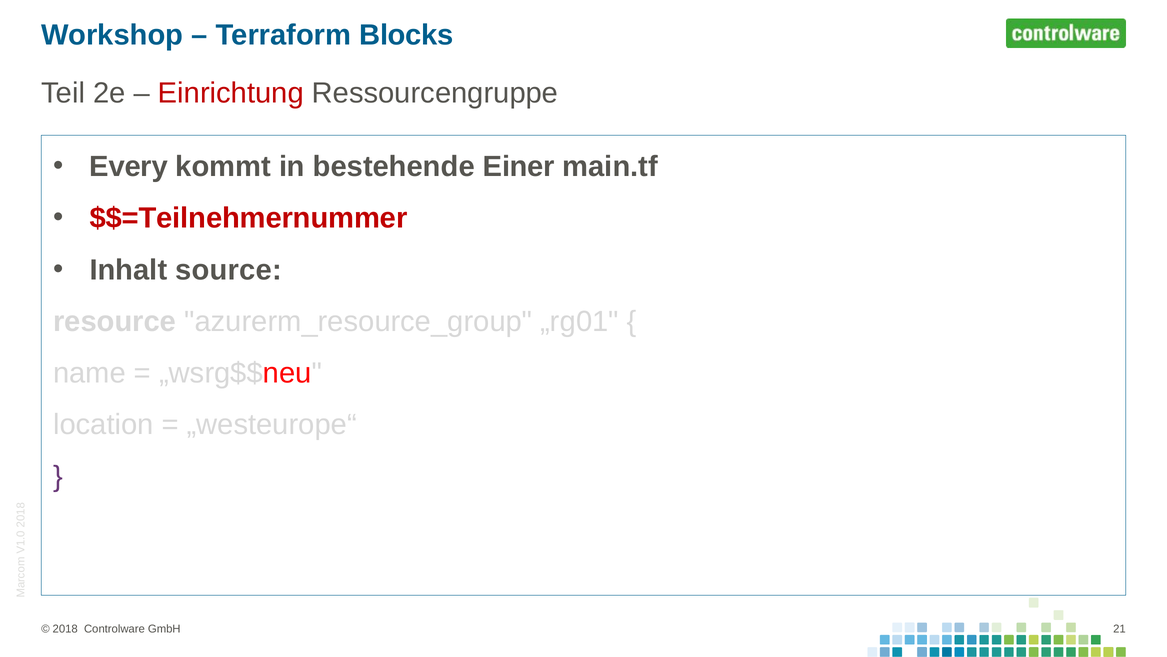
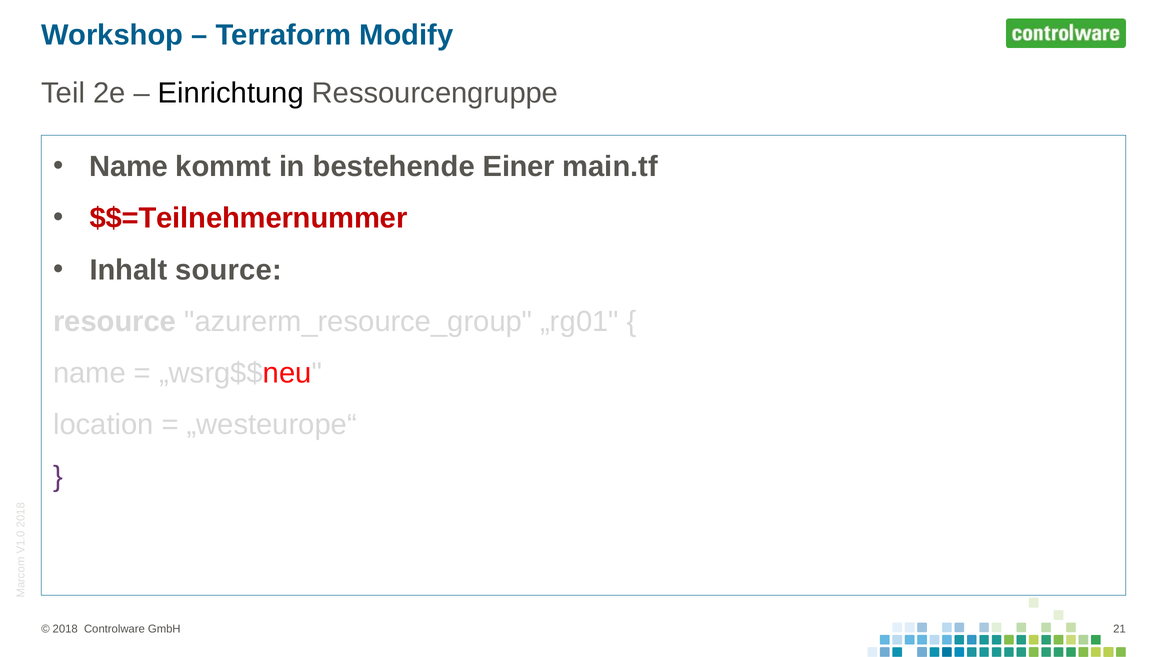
Blocks: Blocks -> Modify
Einrichtung colour: red -> black
Every at (129, 167): Every -> Name
